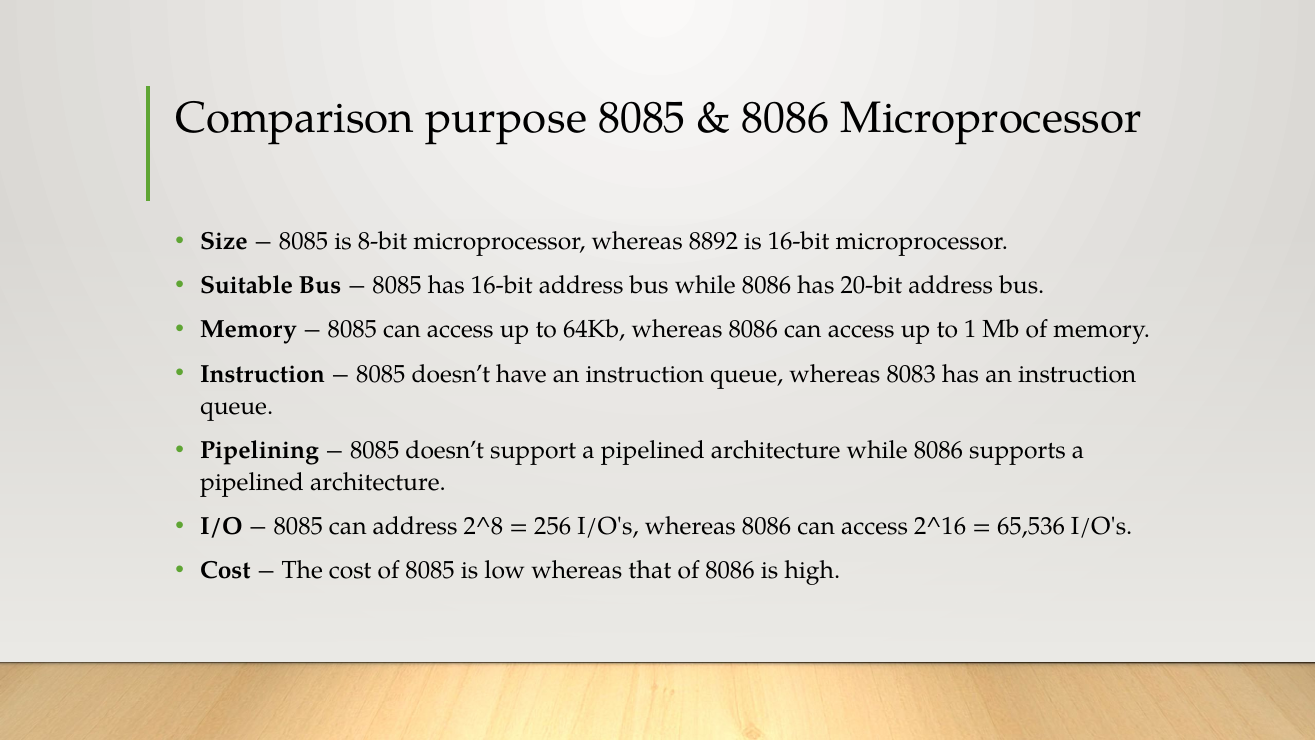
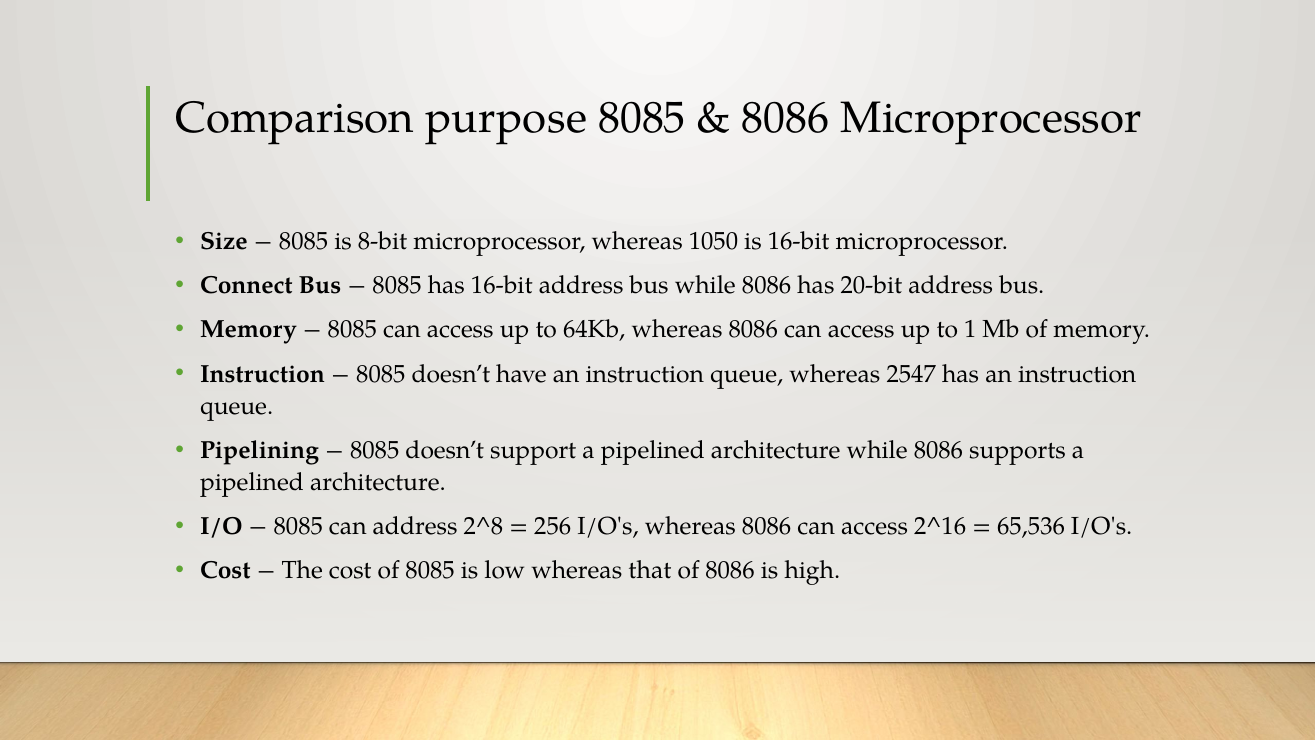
8892: 8892 -> 1050
Suitable: Suitable -> Connect
8083: 8083 -> 2547
